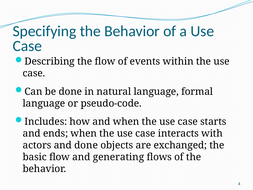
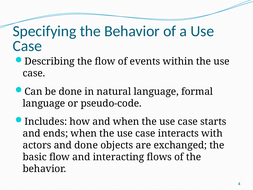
generating: generating -> interacting
